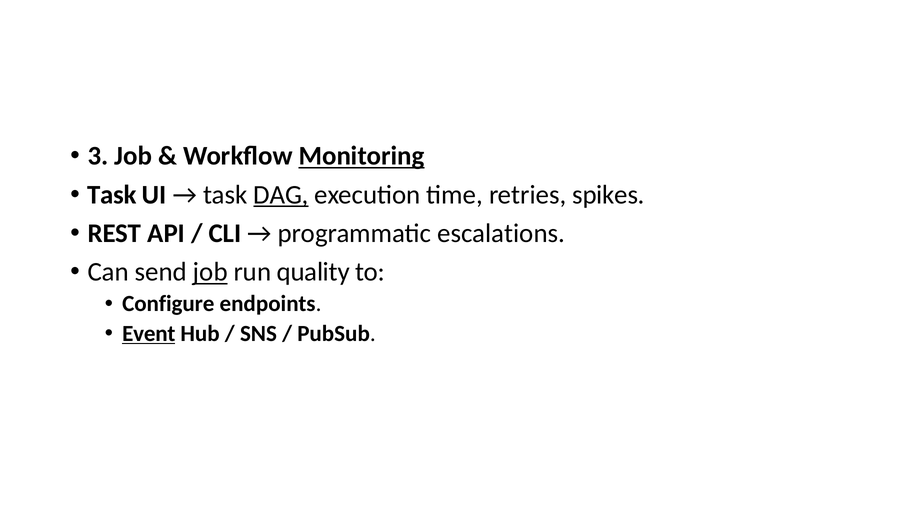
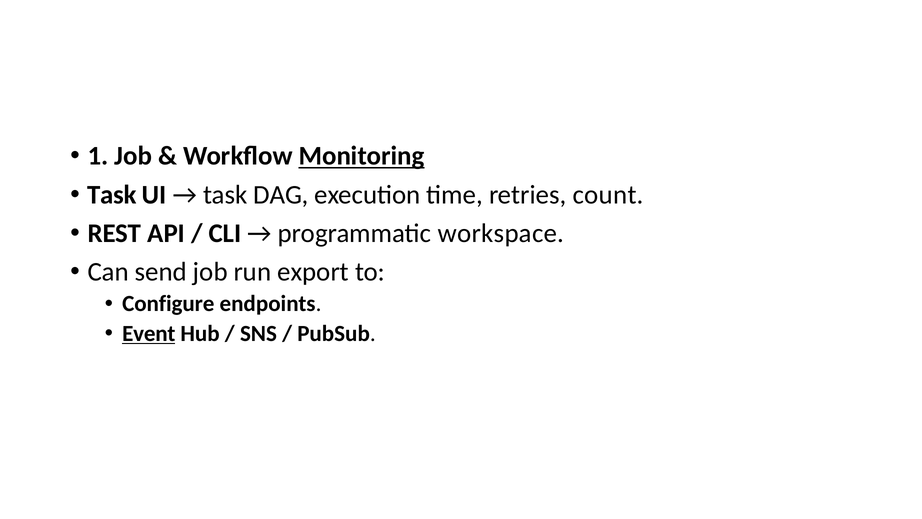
3: 3 -> 1
DAG underline: present -> none
spikes: spikes -> count
escalations: escalations -> workspace
job at (210, 272) underline: present -> none
quality: quality -> export
